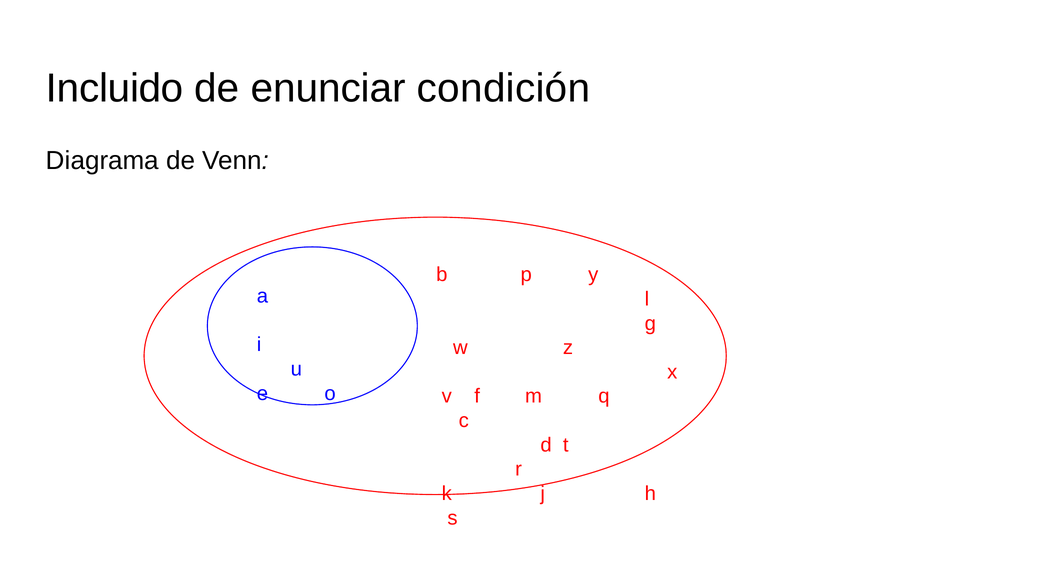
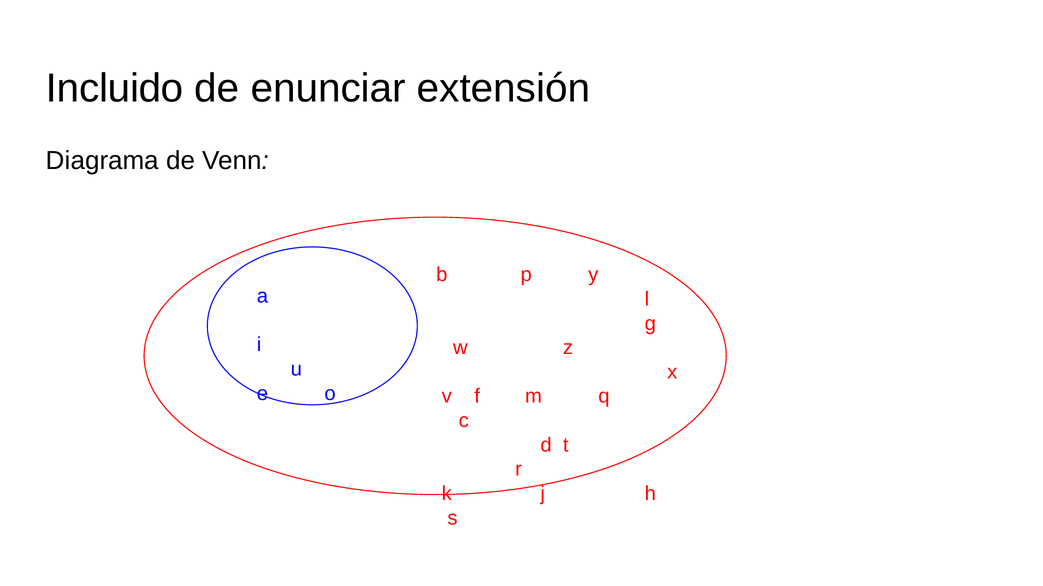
condición: condición -> extensión
